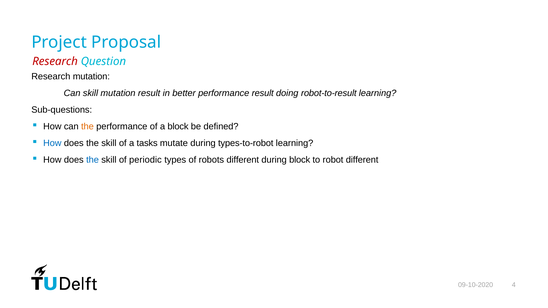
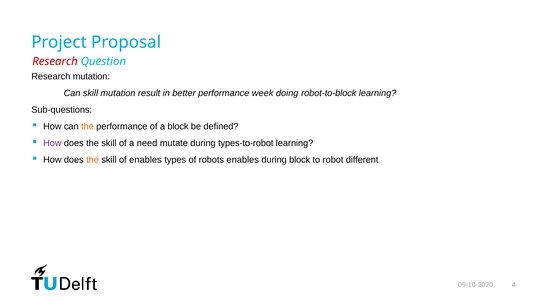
performance result: result -> week
robot-to-result: robot-to-result -> robot-to-block
How at (52, 143) colour: blue -> purple
tasks: tasks -> need
the at (93, 160) colour: blue -> orange
of periodic: periodic -> enables
robots different: different -> enables
